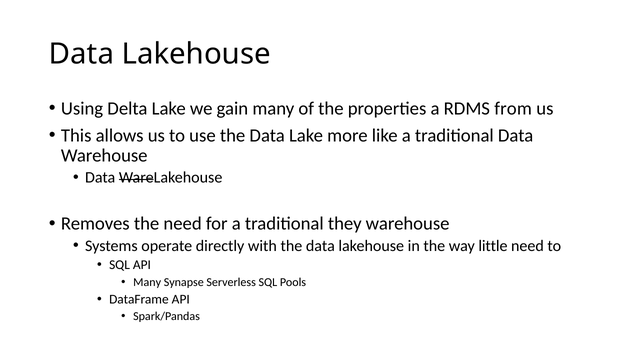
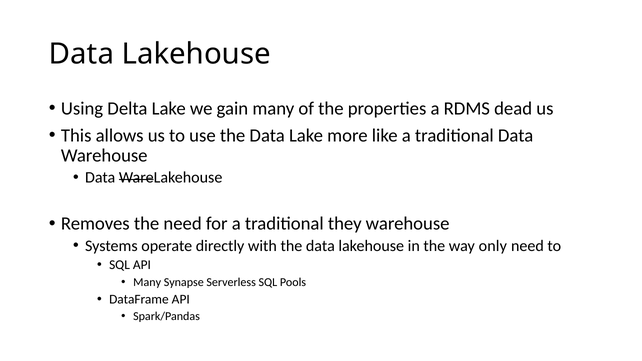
from: from -> dead
little: little -> only
